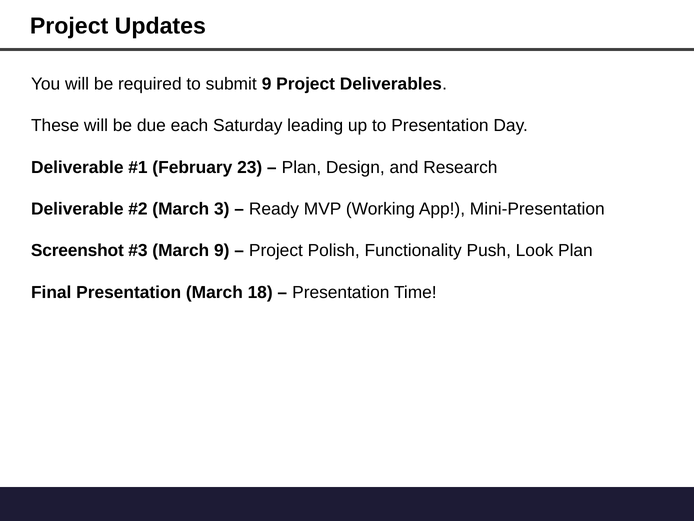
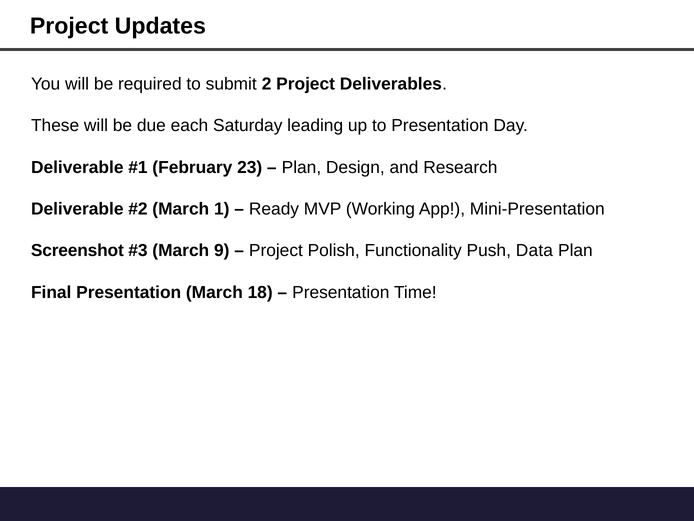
submit 9: 9 -> 2
3: 3 -> 1
Look: Look -> Data
